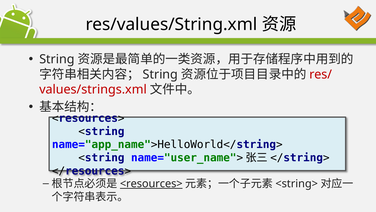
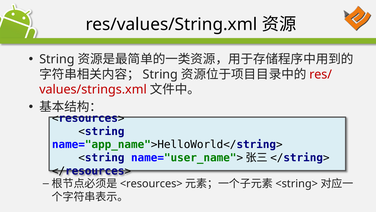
<resources> at (151, 183) underline: present -> none
